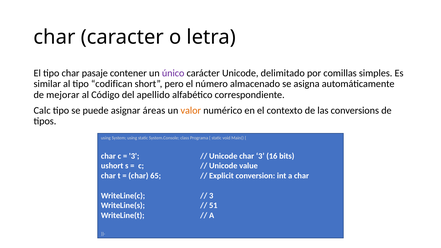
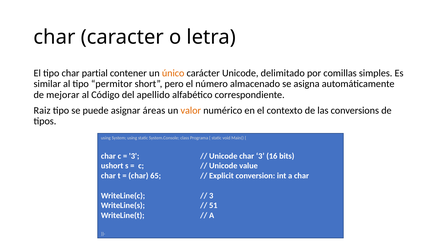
pasaje: pasaje -> partial
único colour: purple -> orange
codifican: codifican -> permitor
Calc: Calc -> Raiz
